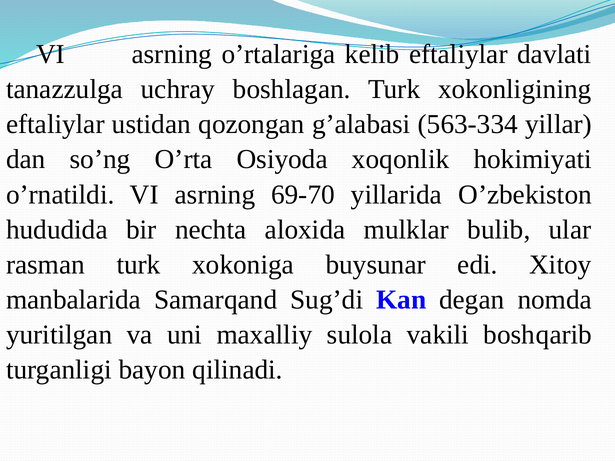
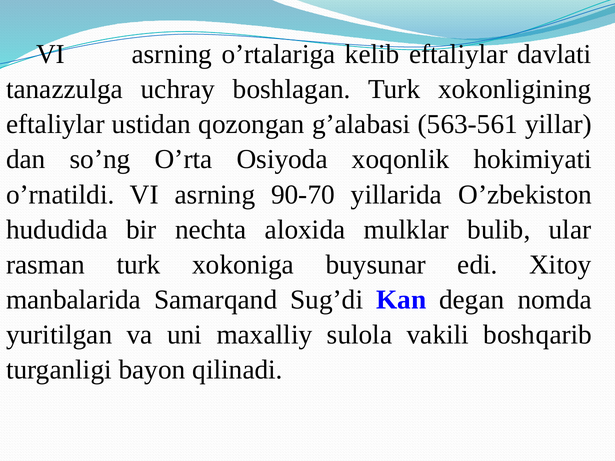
563-334: 563-334 -> 563-561
69-70: 69-70 -> 90-70
